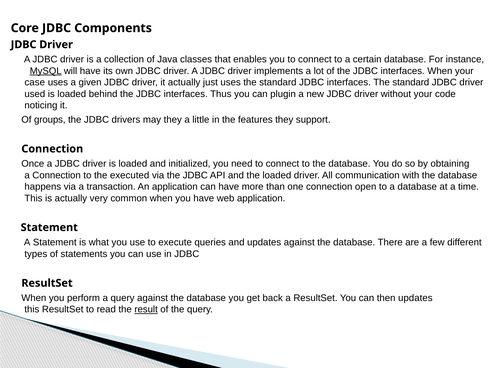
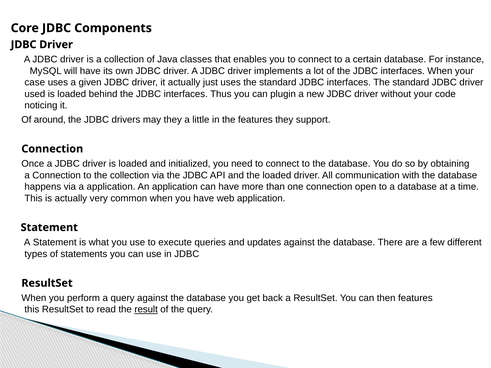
MySQL underline: present -> none
groups: groups -> around
the executed: executed -> collection
a transaction: transaction -> application
then updates: updates -> features
